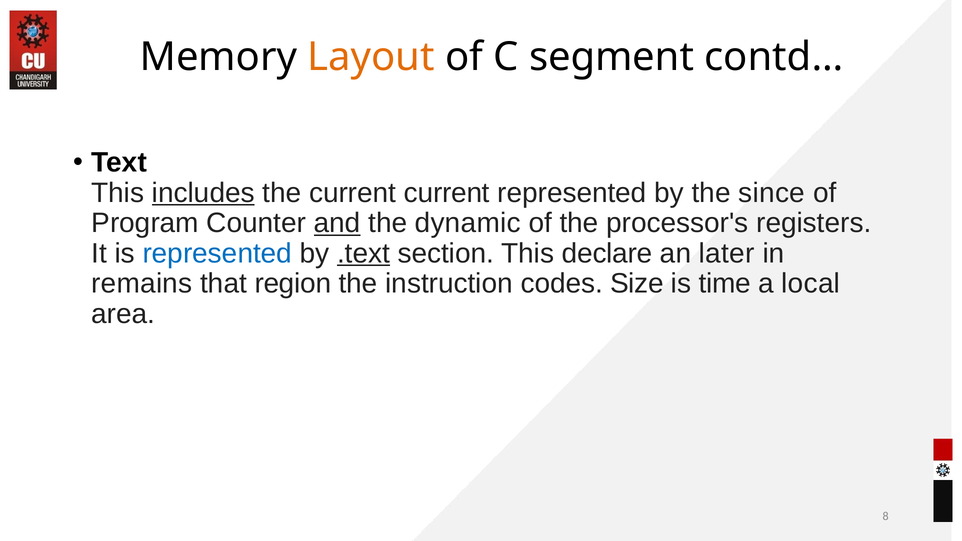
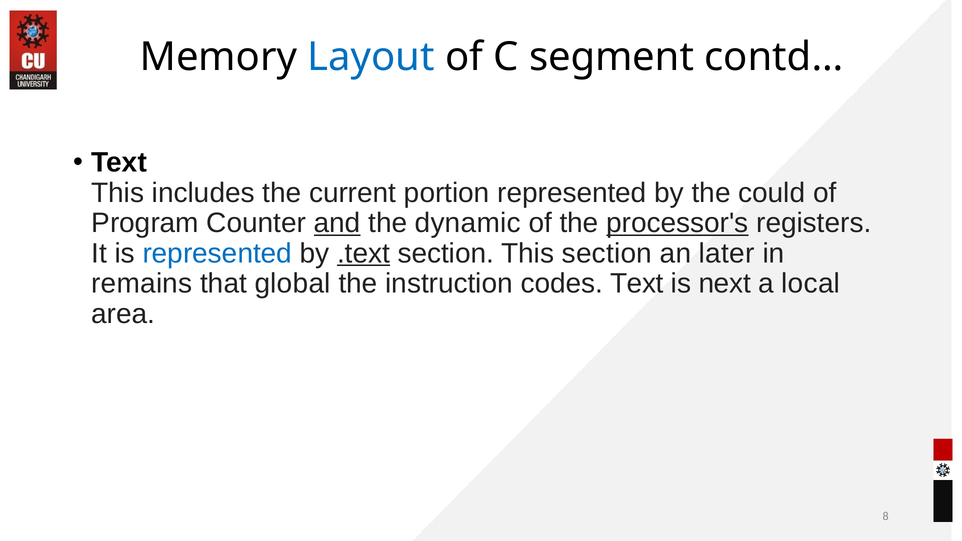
Layout colour: orange -> blue
includes underline: present -> none
current current: current -> portion
since: since -> could
processor's underline: none -> present
This declare: declare -> section
region: region -> global
codes Size: Size -> Text
time: time -> next
